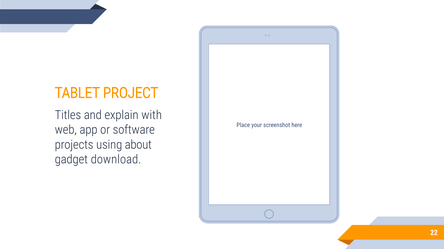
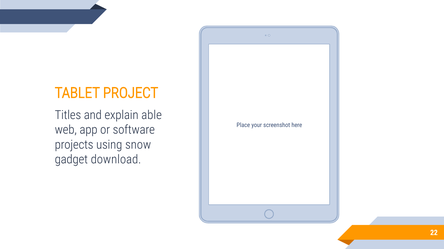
with: with -> able
about: about -> snow
